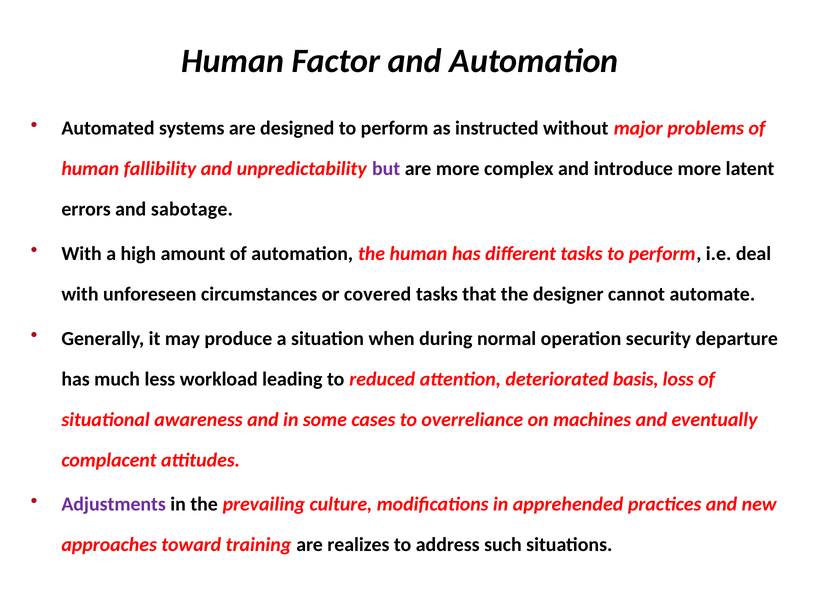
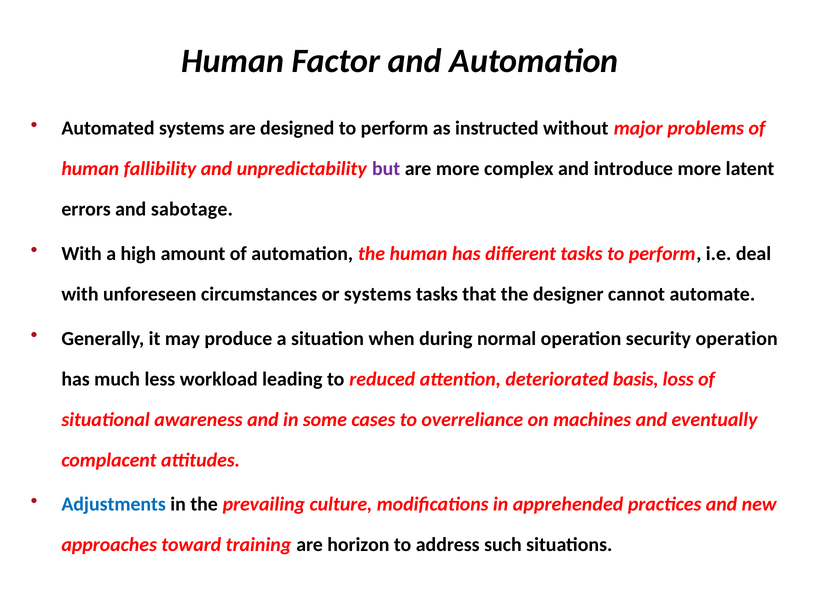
or covered: covered -> systems
security departure: departure -> operation
Adjustments colour: purple -> blue
realizes: realizes -> horizon
